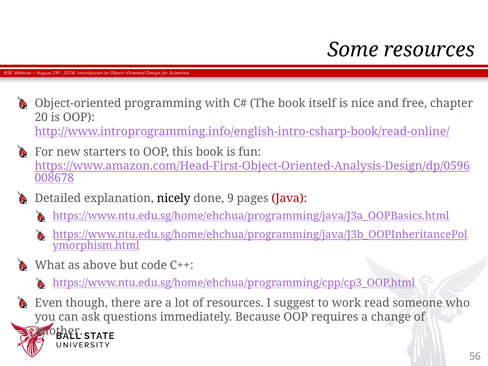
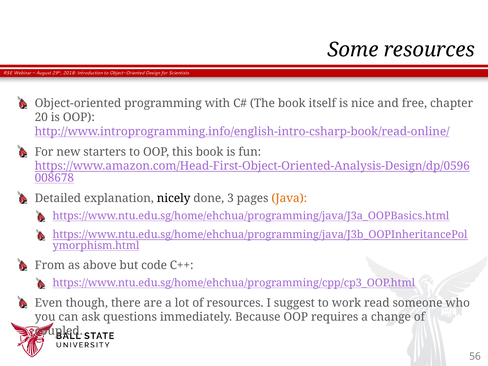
9: 9 -> 3
Java colour: red -> orange
What: What -> From
another: another -> coupled
